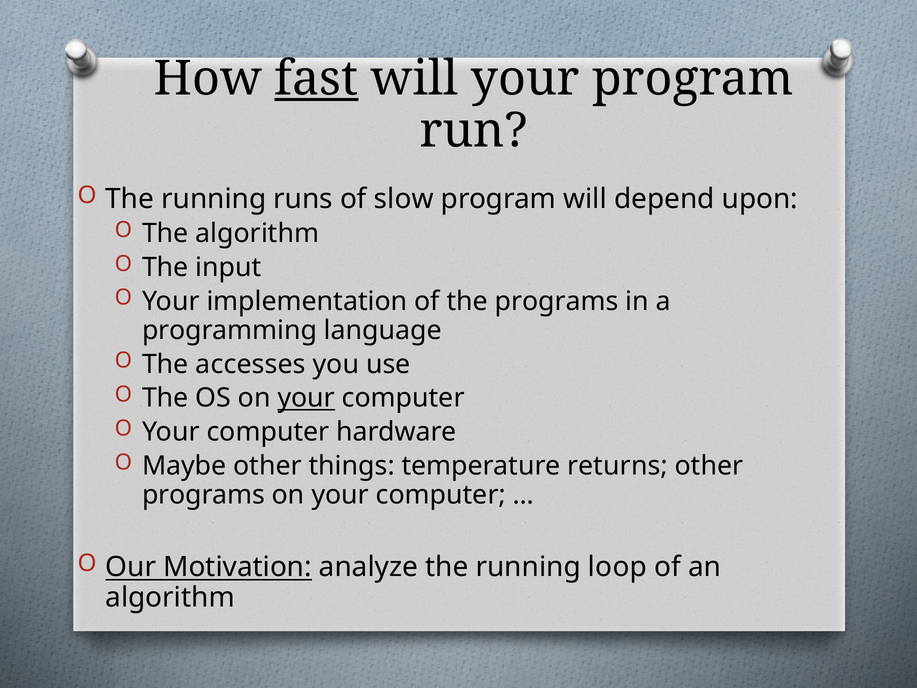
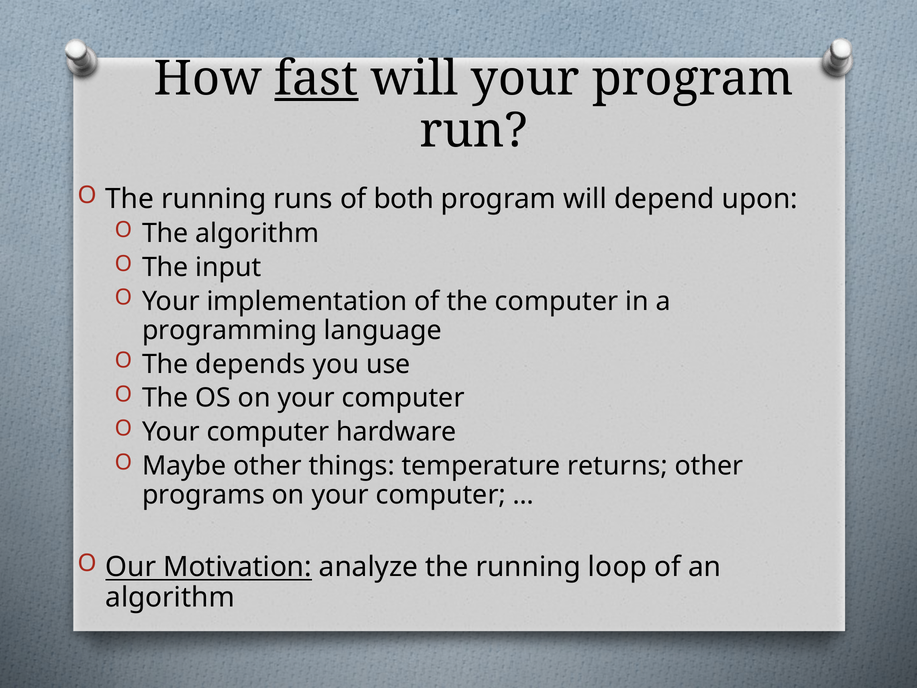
slow: slow -> both
the programs: programs -> computer
accesses: accesses -> depends
your at (306, 398) underline: present -> none
